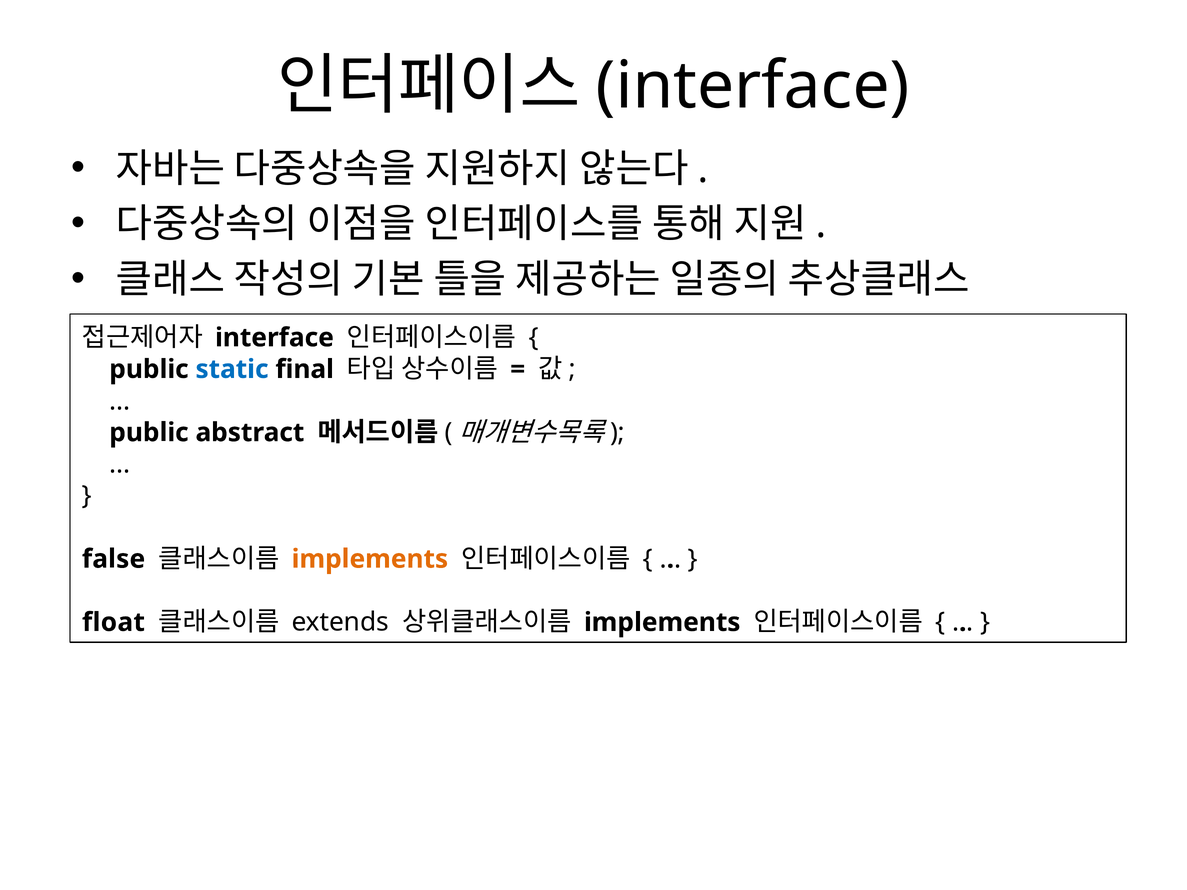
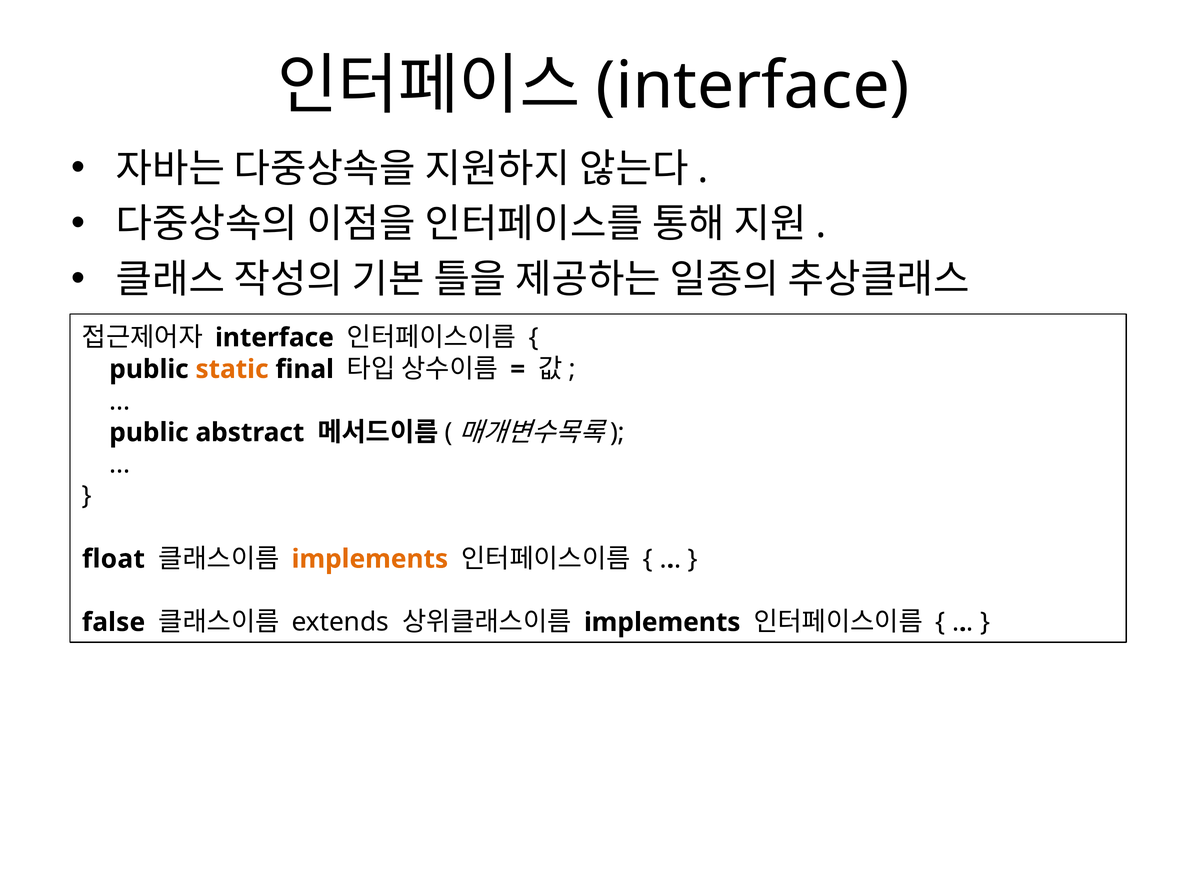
static colour: blue -> orange
false: false -> float
float: float -> false
